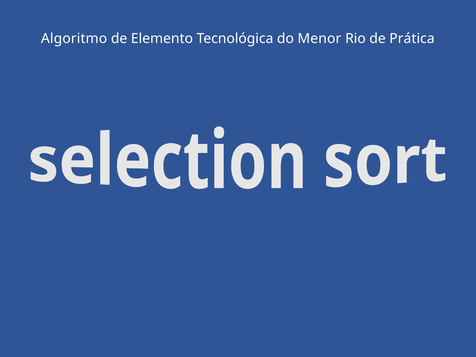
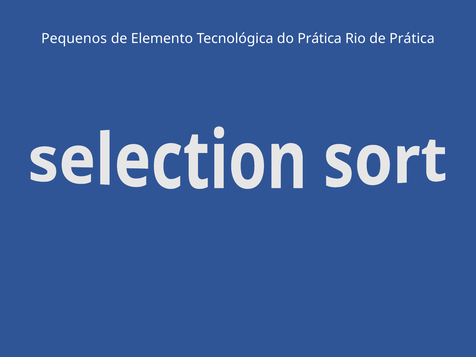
Algoritmo: Algoritmo -> Pequenos
do Menor: Menor -> Prática
